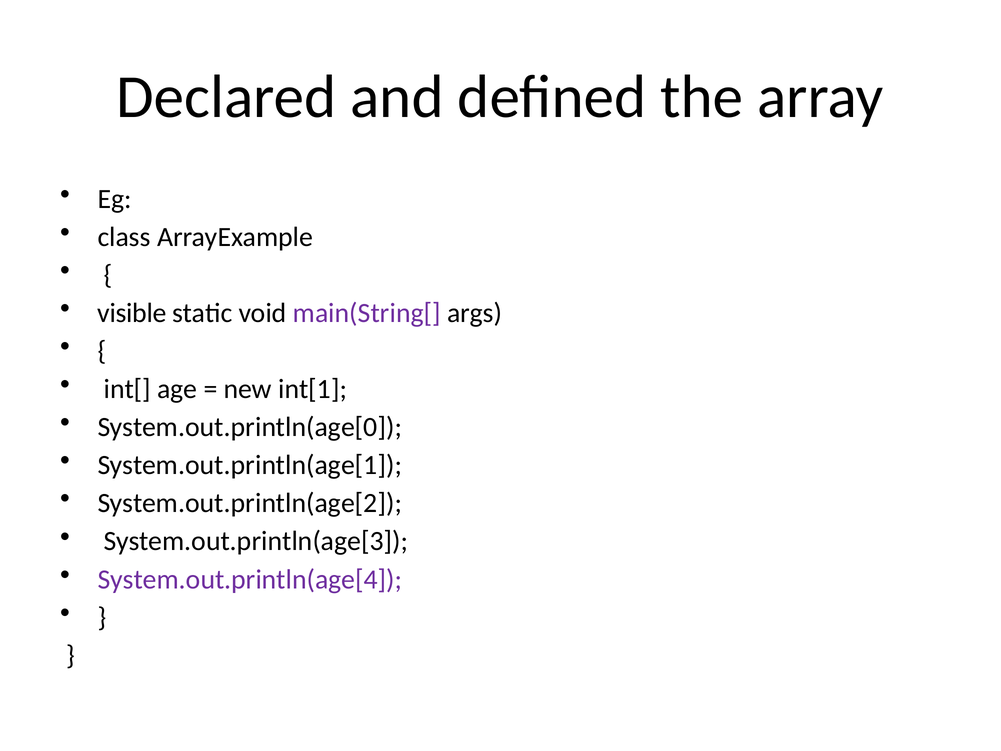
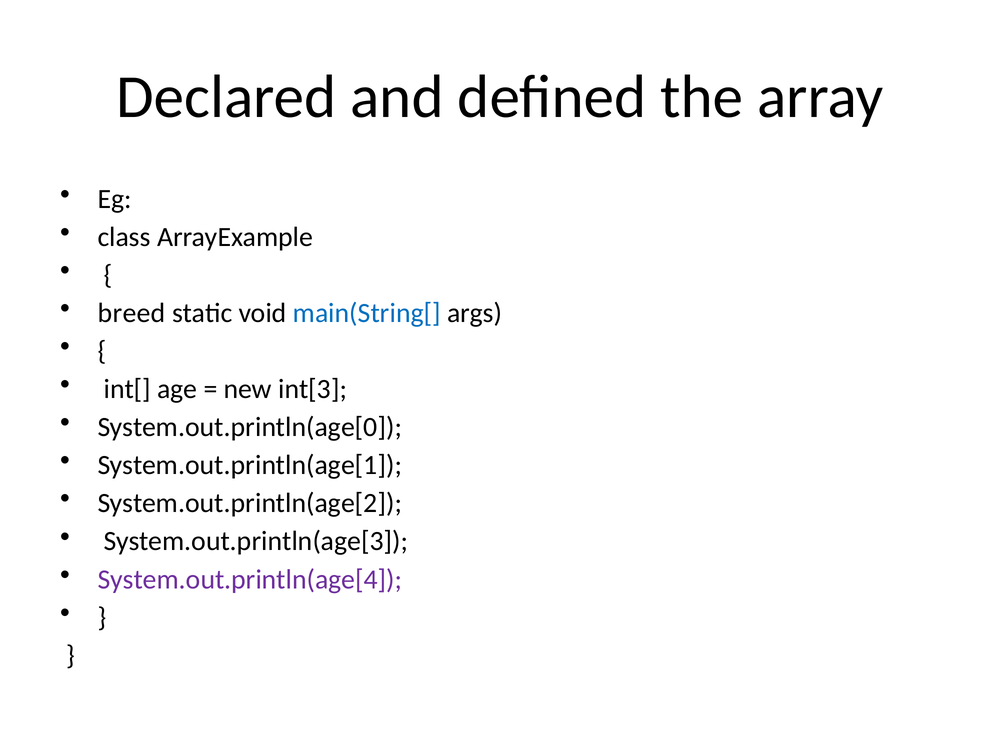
visible: visible -> breed
main(String[ colour: purple -> blue
int[1: int[1 -> int[3
